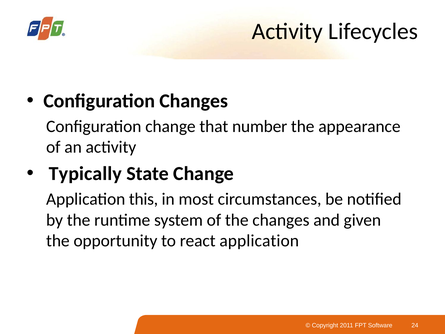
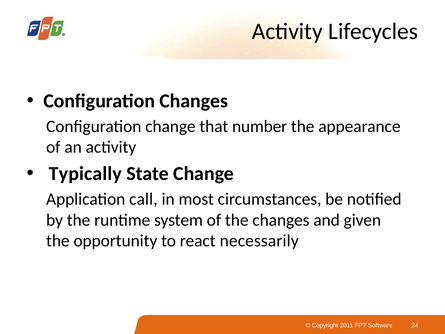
this: this -> call
react application: application -> necessarily
